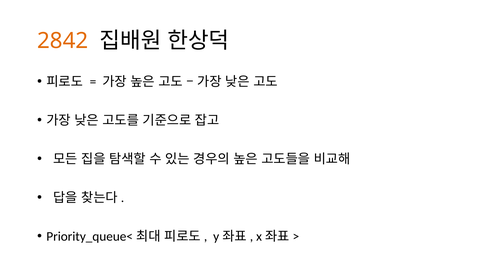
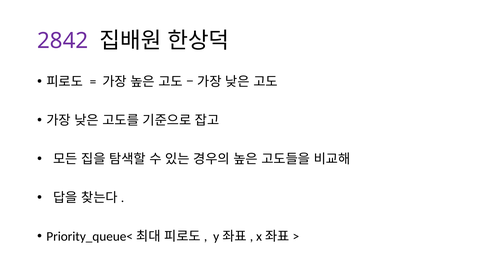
2842 colour: orange -> purple
